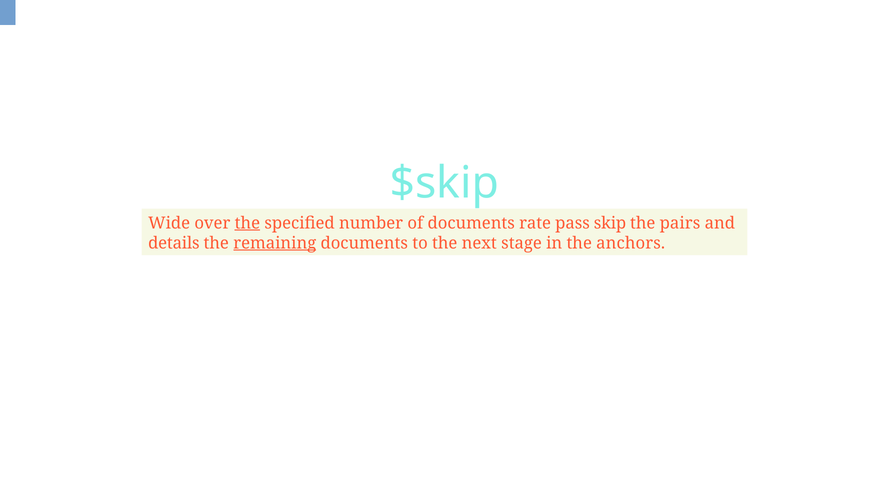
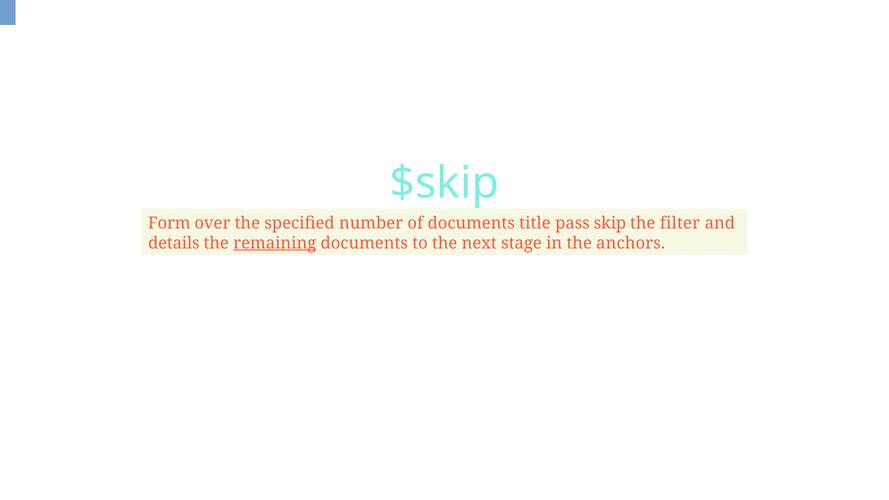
Wide: Wide -> Form
the at (247, 223) underline: present -> none
rate: rate -> title
pairs: pairs -> filter
